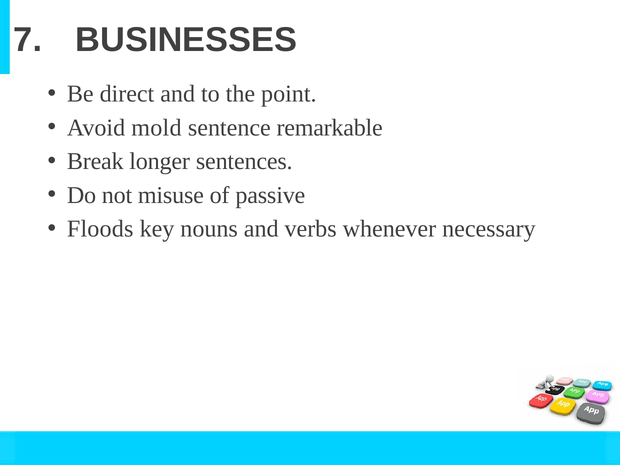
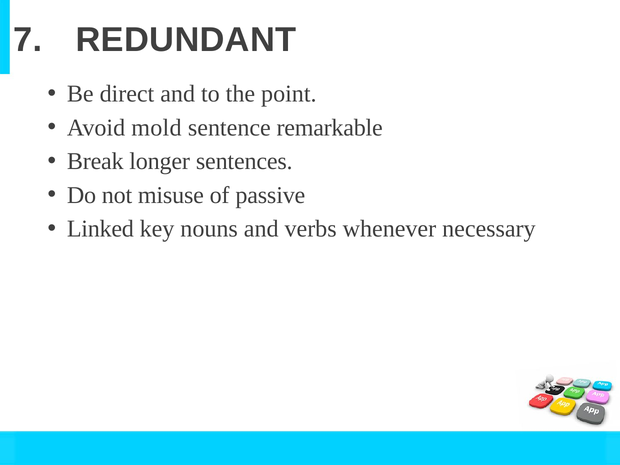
BUSINESSES: BUSINESSES -> REDUNDANT
Floods: Floods -> Linked
